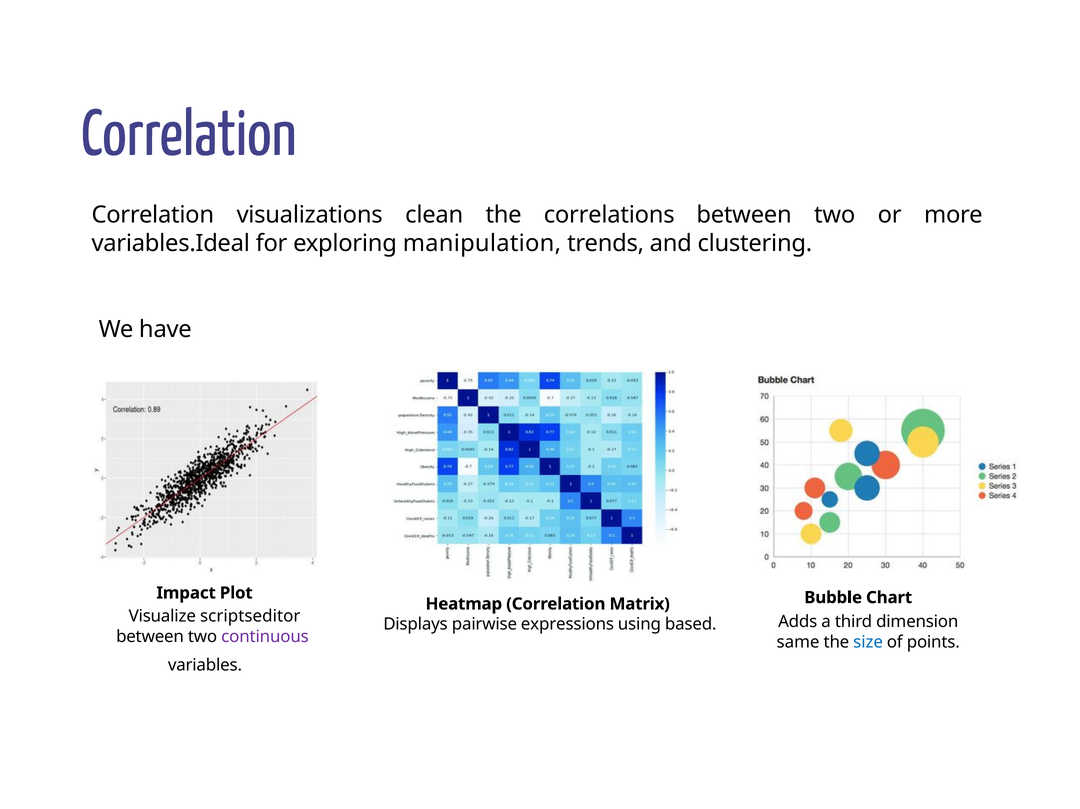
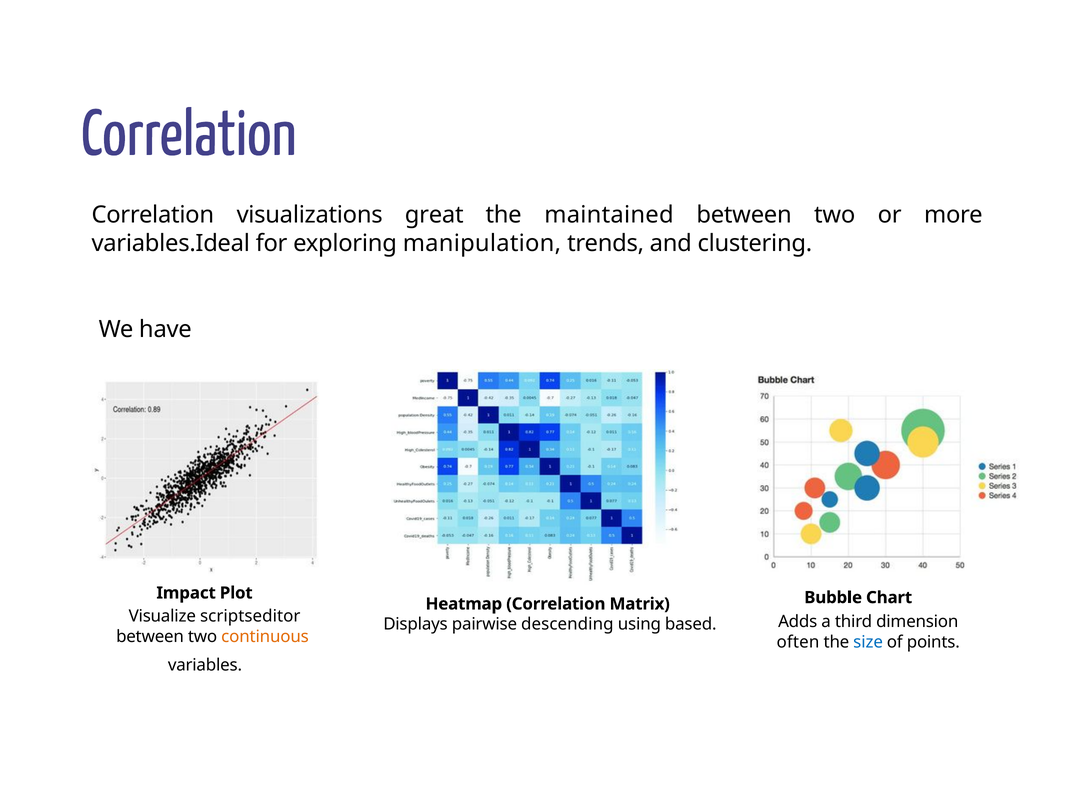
clean: clean -> great
correlations: correlations -> maintained
expressions: expressions -> descending
continuous colour: purple -> orange
same: same -> often
